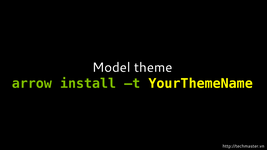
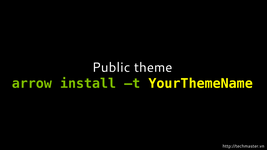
Model: Model -> Public
